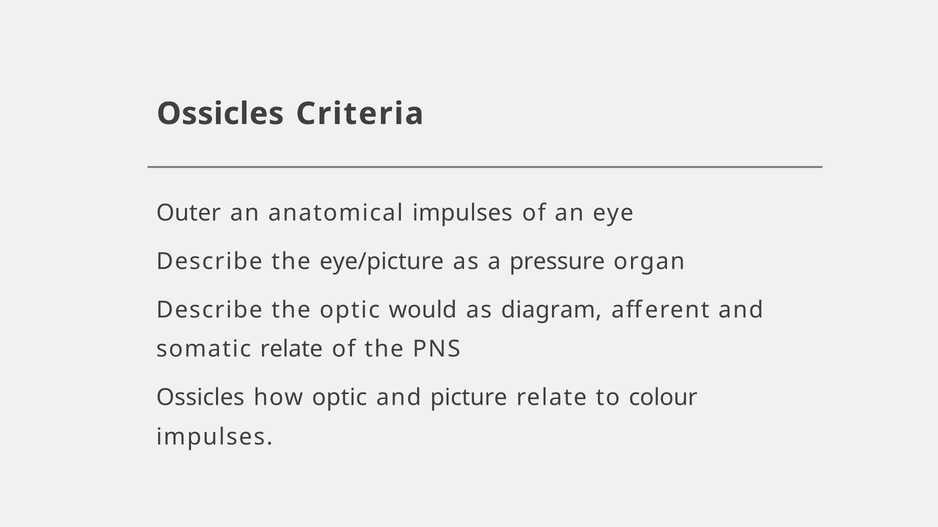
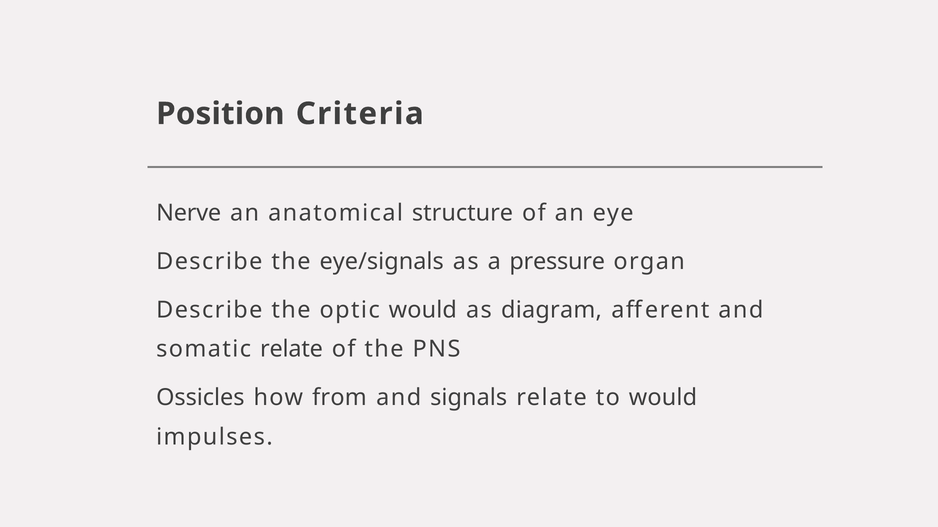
Ossicles at (220, 114): Ossicles -> Position
Outer: Outer -> Nerve
anatomical impulses: impulses -> structure
eye/picture: eye/picture -> eye/signals
how optic: optic -> from
picture: picture -> signals
to colour: colour -> would
